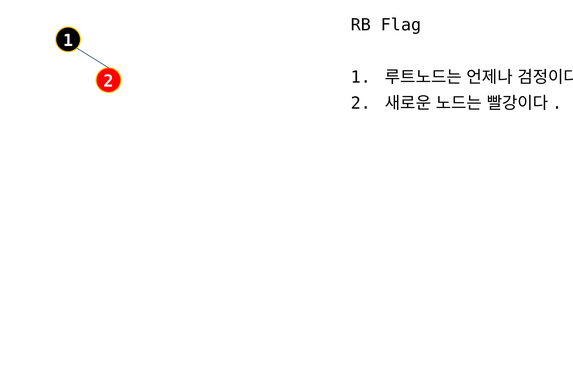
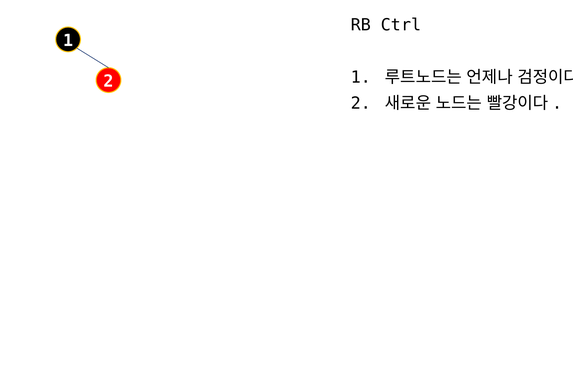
Flag: Flag -> Ctrl
